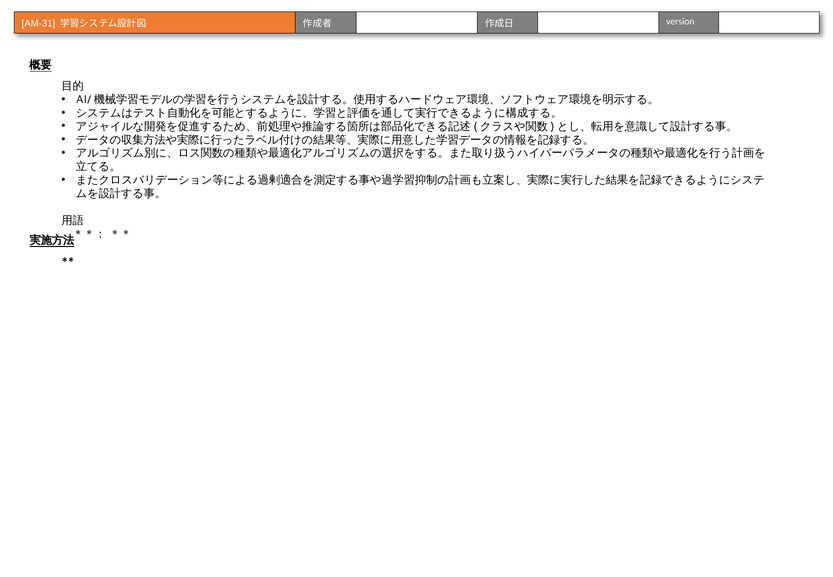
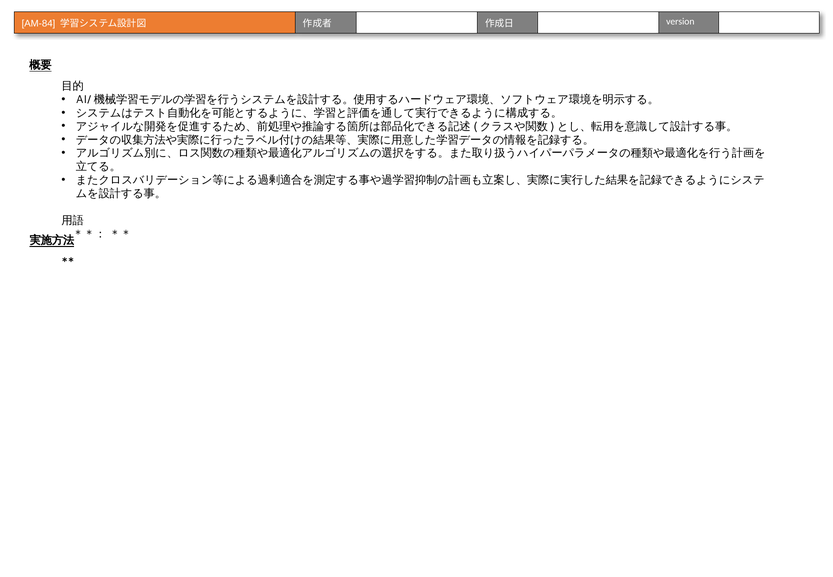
AM-31: AM-31 -> AM-84
